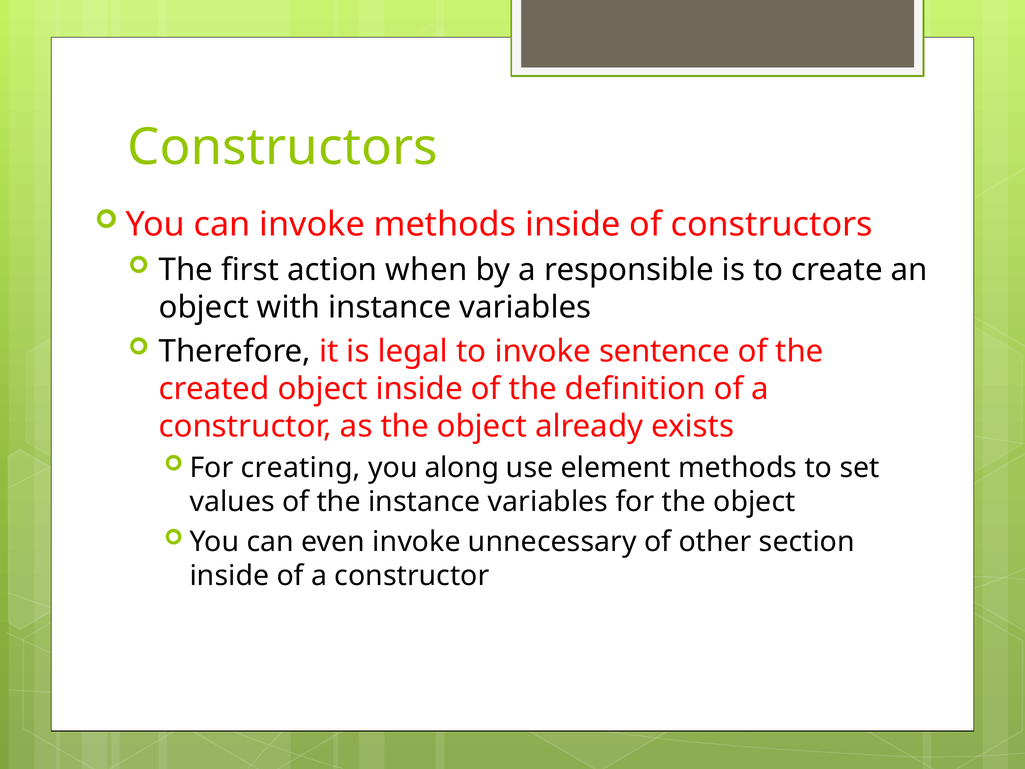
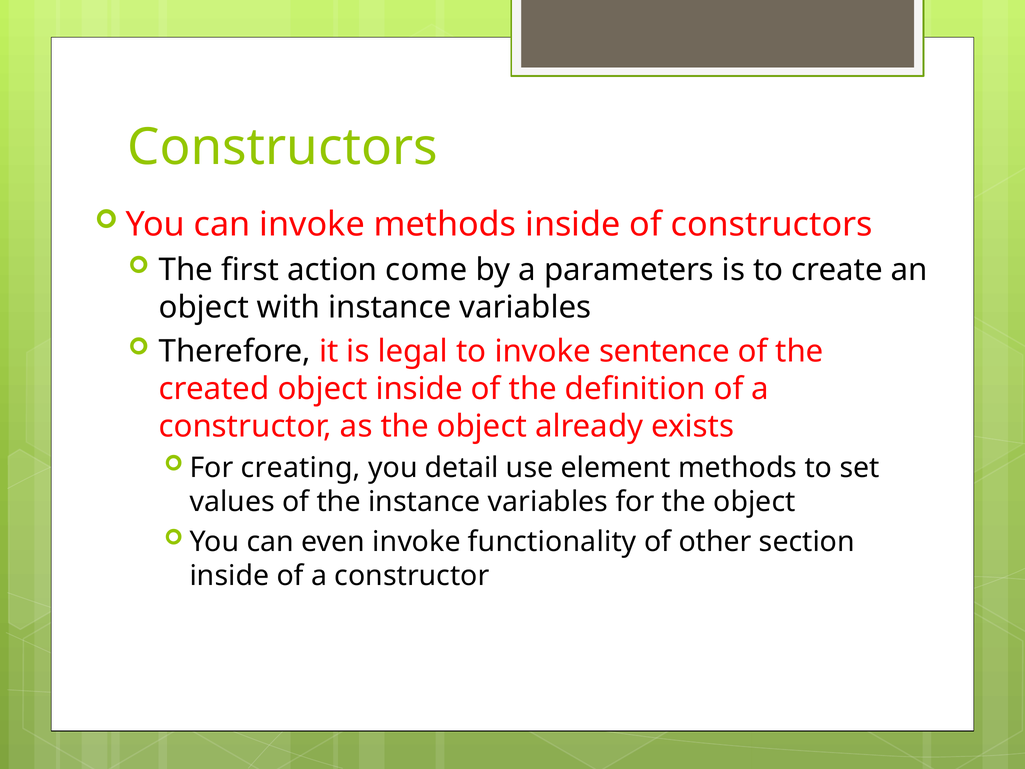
when: when -> come
responsible: responsible -> parameters
along: along -> detail
unnecessary: unnecessary -> functionality
